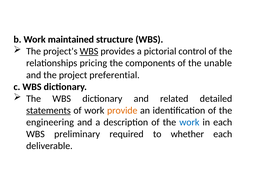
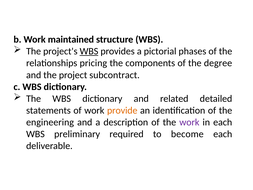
control: control -> phases
unable: unable -> degree
preferential: preferential -> subcontract
statements underline: present -> none
work at (189, 122) colour: blue -> purple
whether: whether -> become
